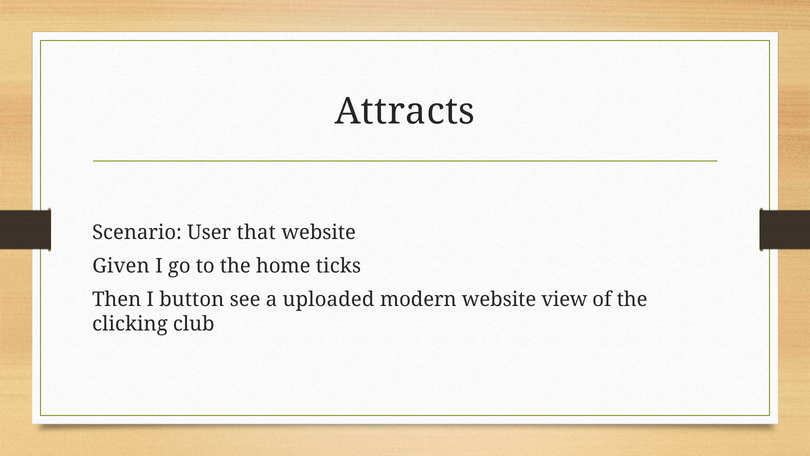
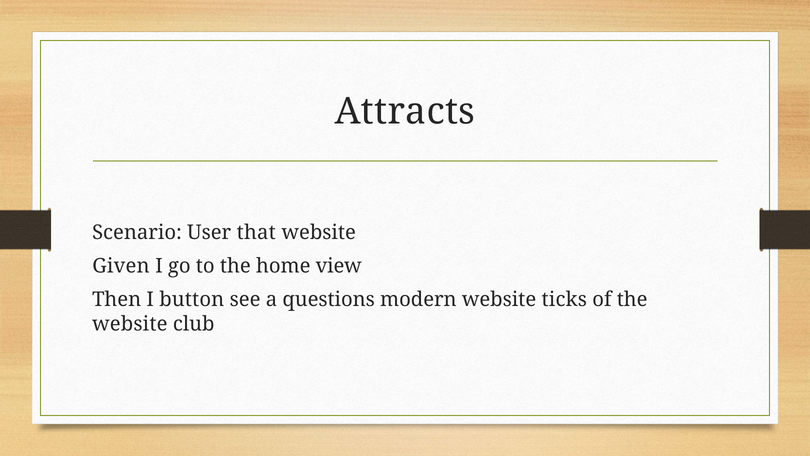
ticks: ticks -> view
uploaded: uploaded -> questions
view: view -> ticks
clicking at (130, 324): clicking -> website
